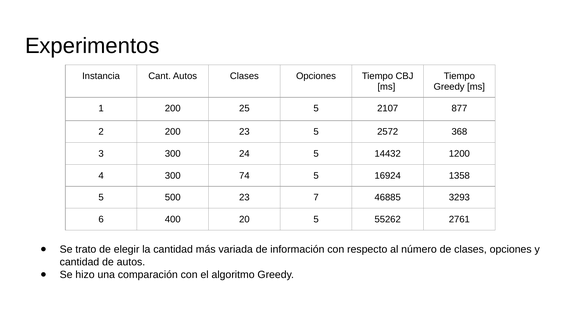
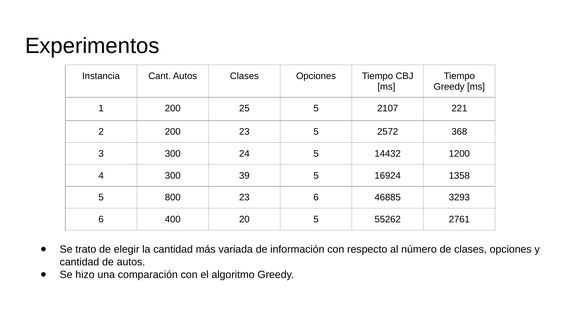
877: 877 -> 221
74: 74 -> 39
500: 500 -> 800
23 7: 7 -> 6
